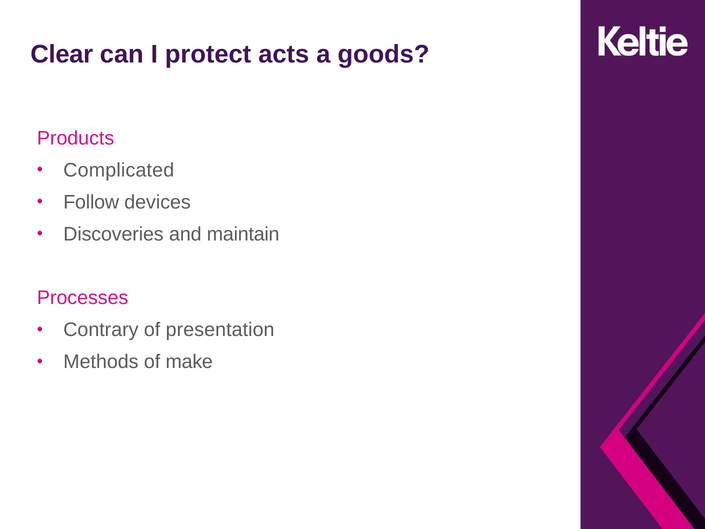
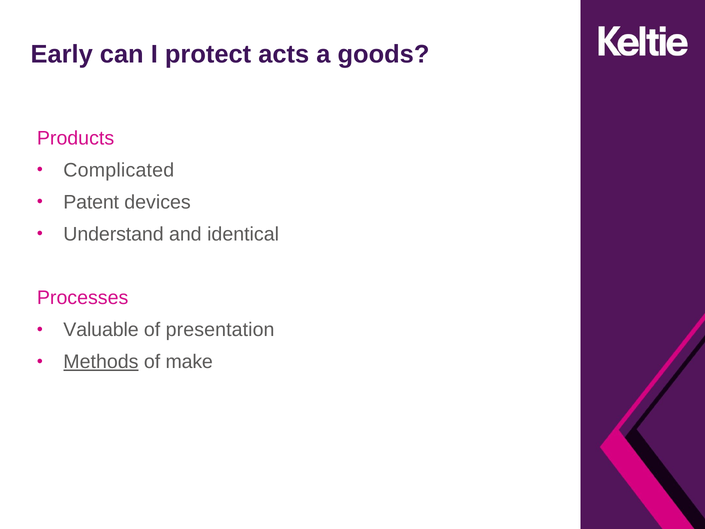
Clear: Clear -> Early
Follow: Follow -> Patent
Discoveries: Discoveries -> Understand
maintain: maintain -> identical
Contrary: Contrary -> Valuable
Methods underline: none -> present
